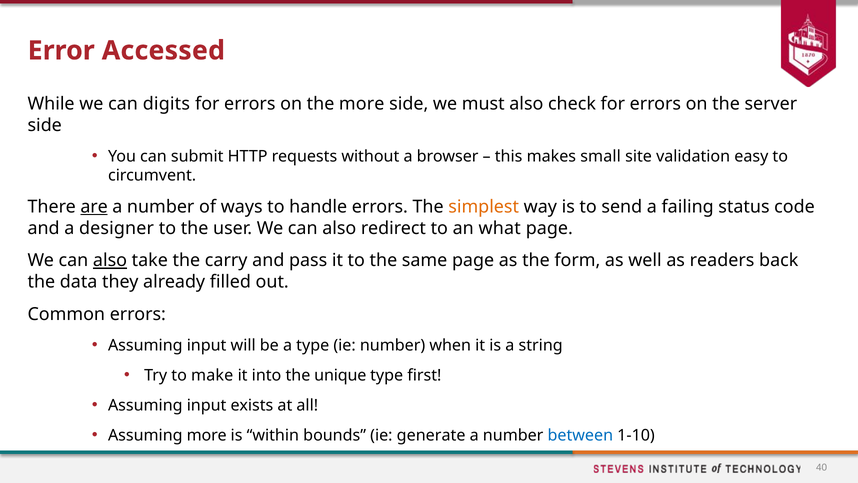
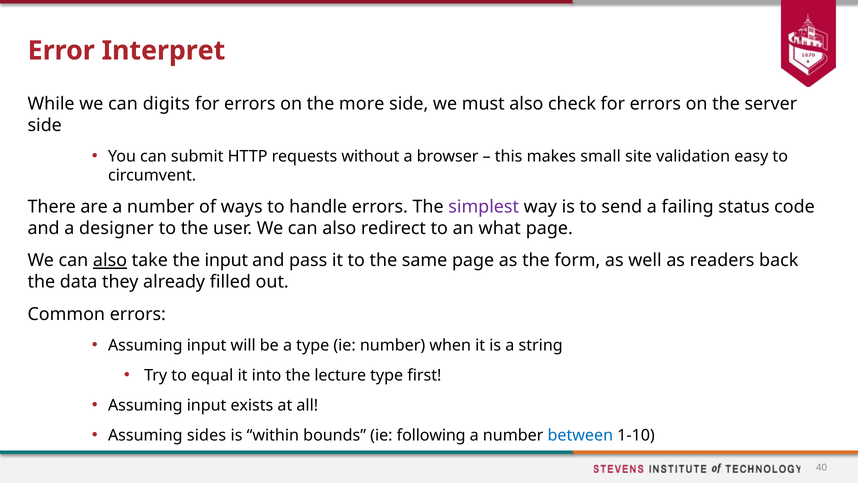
Accessed: Accessed -> Interpret
are underline: present -> none
simplest colour: orange -> purple
the carry: carry -> input
make: make -> equal
unique: unique -> lecture
Assuming more: more -> sides
generate: generate -> following
